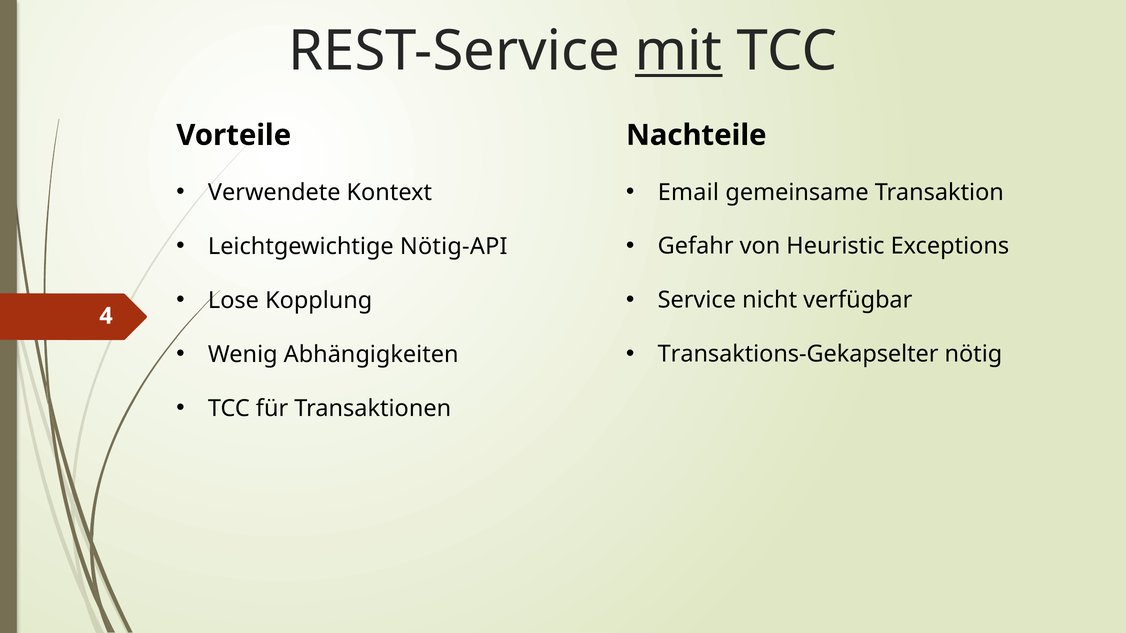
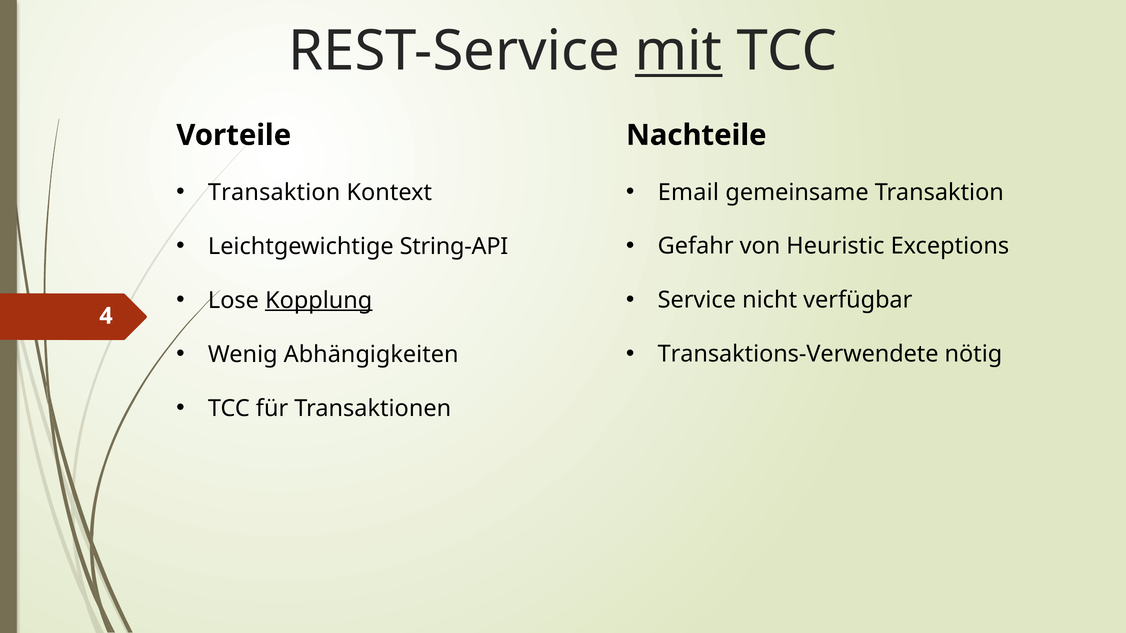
Verwendete at (274, 192): Verwendete -> Transaktion
Nötig-API: Nötig-API -> String-API
Kopplung underline: none -> present
Transaktions-Gekapselter: Transaktions-Gekapselter -> Transaktions-Verwendete
